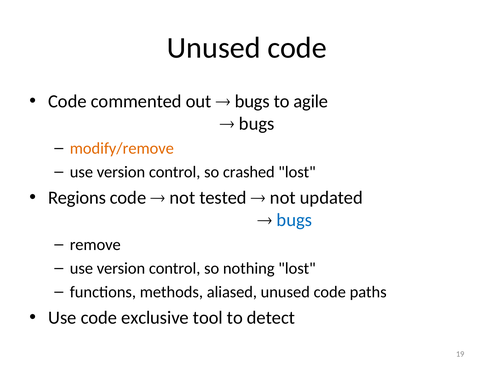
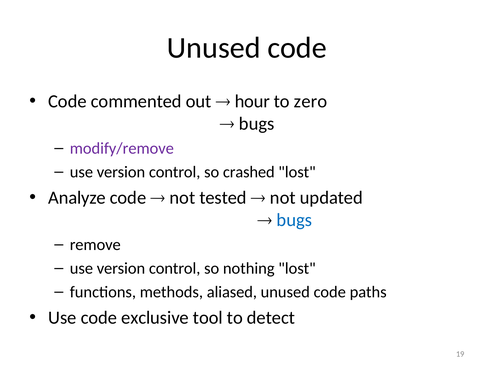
bugs at (252, 101): bugs -> hour
agile: agile -> zero
modify/remove colour: orange -> purple
Regions: Regions -> Analyze
